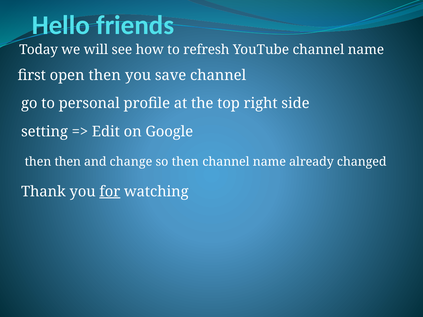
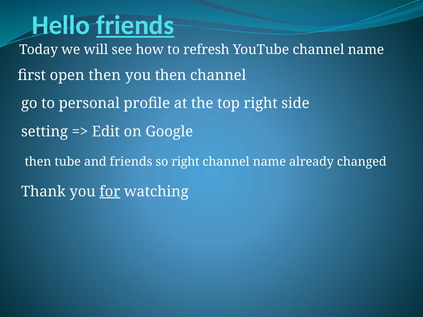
friends at (135, 25) underline: none -> present
you save: save -> then
then then: then -> tube
and change: change -> friends
so then: then -> right
